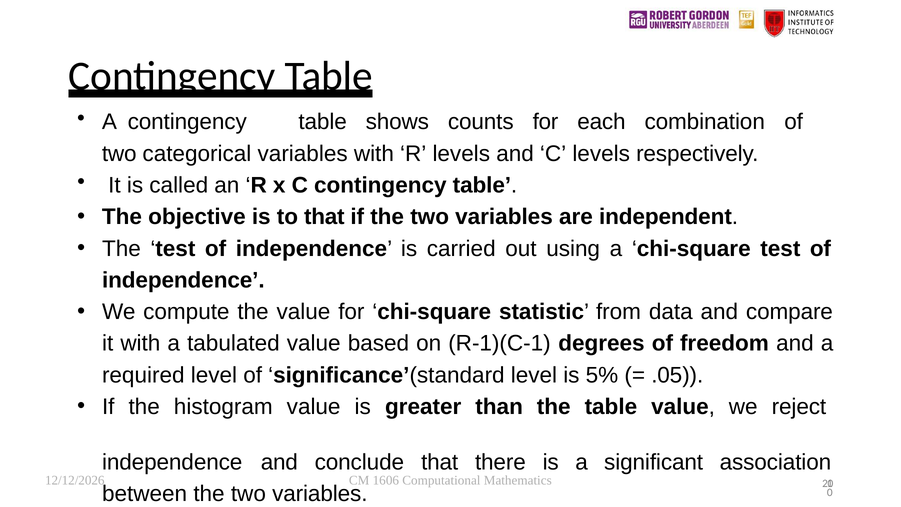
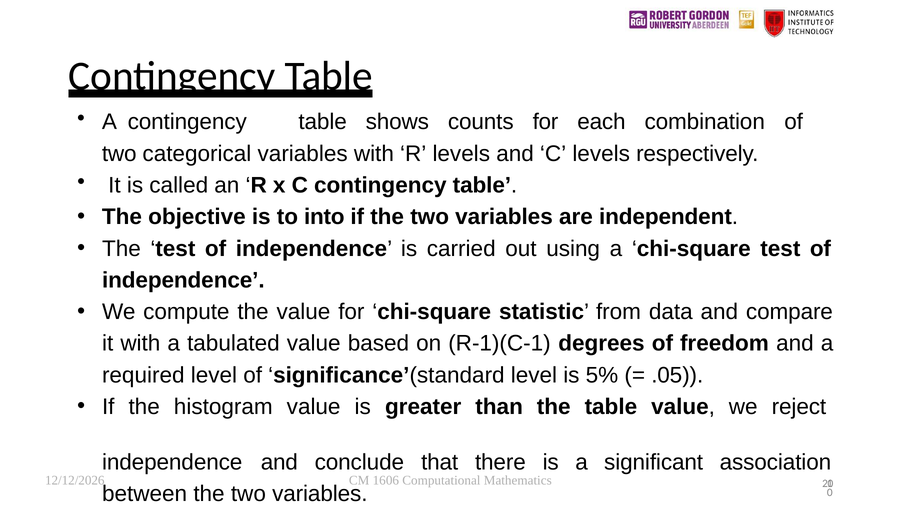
to that: that -> into
